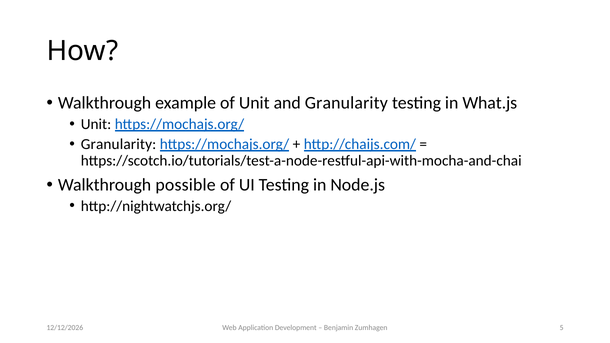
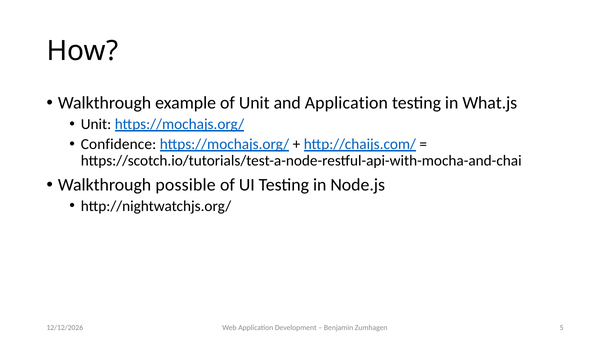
and Granularity: Granularity -> Application
Granularity at (119, 144): Granularity -> Confidence
